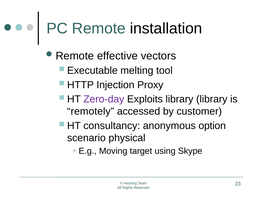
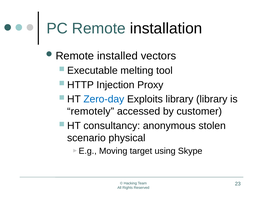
effective: effective -> installed
Zero-day colour: purple -> blue
option: option -> stolen
